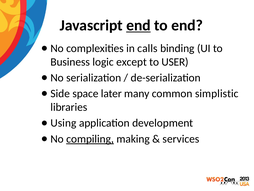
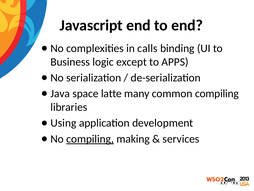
end at (138, 25) underline: present -> none
USER: USER -> APPS
Side: Side -> Java
later: later -> latte
common simplistic: simplistic -> compiling
